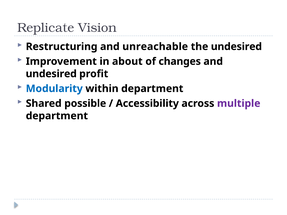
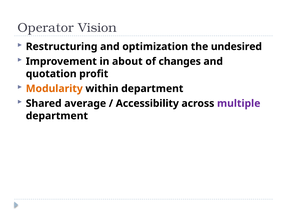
Replicate: Replicate -> Operator
unreachable: unreachable -> optimization
undesired at (51, 74): undesired -> quotation
Modularity colour: blue -> orange
possible: possible -> average
